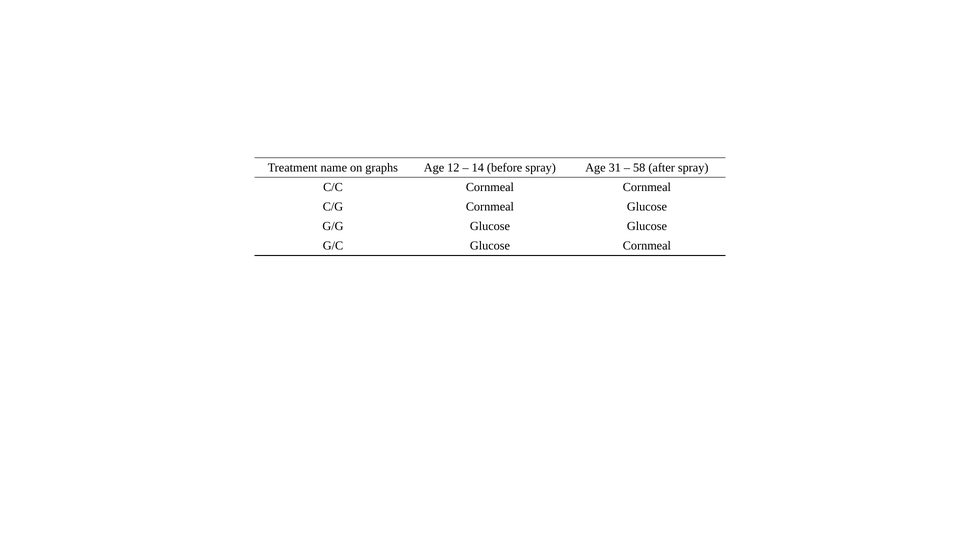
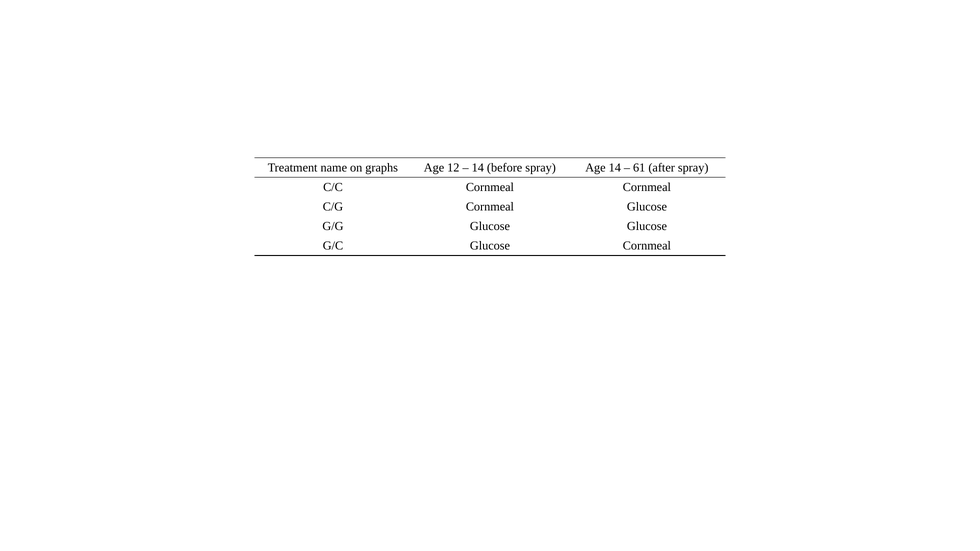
Age 31: 31 -> 14
58: 58 -> 61
